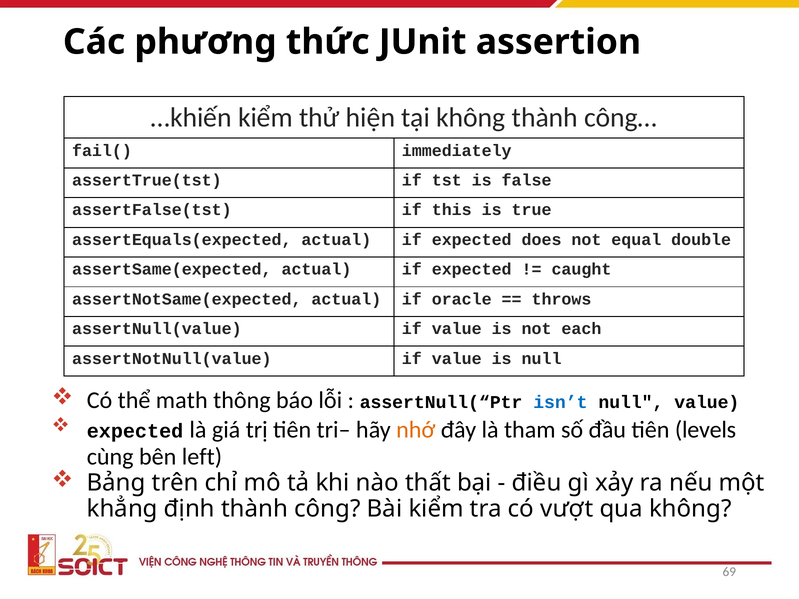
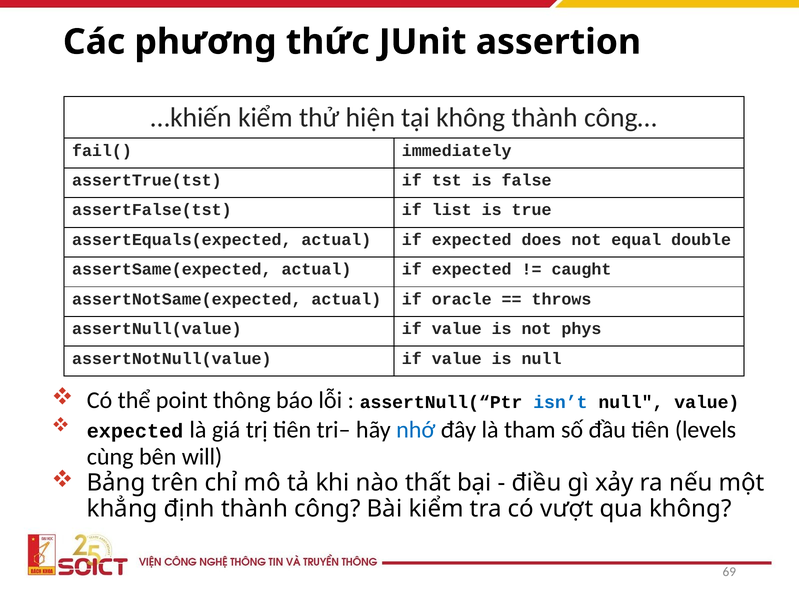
this: this -> list
each: each -> phys
math: math -> point
nhớ colour: orange -> blue
left: left -> will
